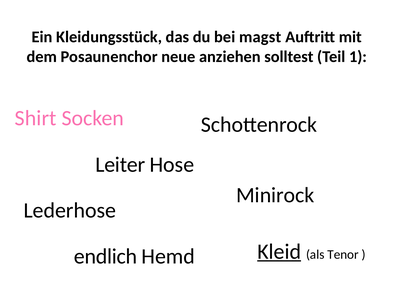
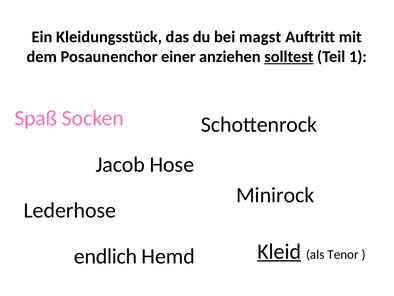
neue: neue -> einer
solltest underline: none -> present
Shirt: Shirt -> Spaß
Leiter: Leiter -> Jacob
